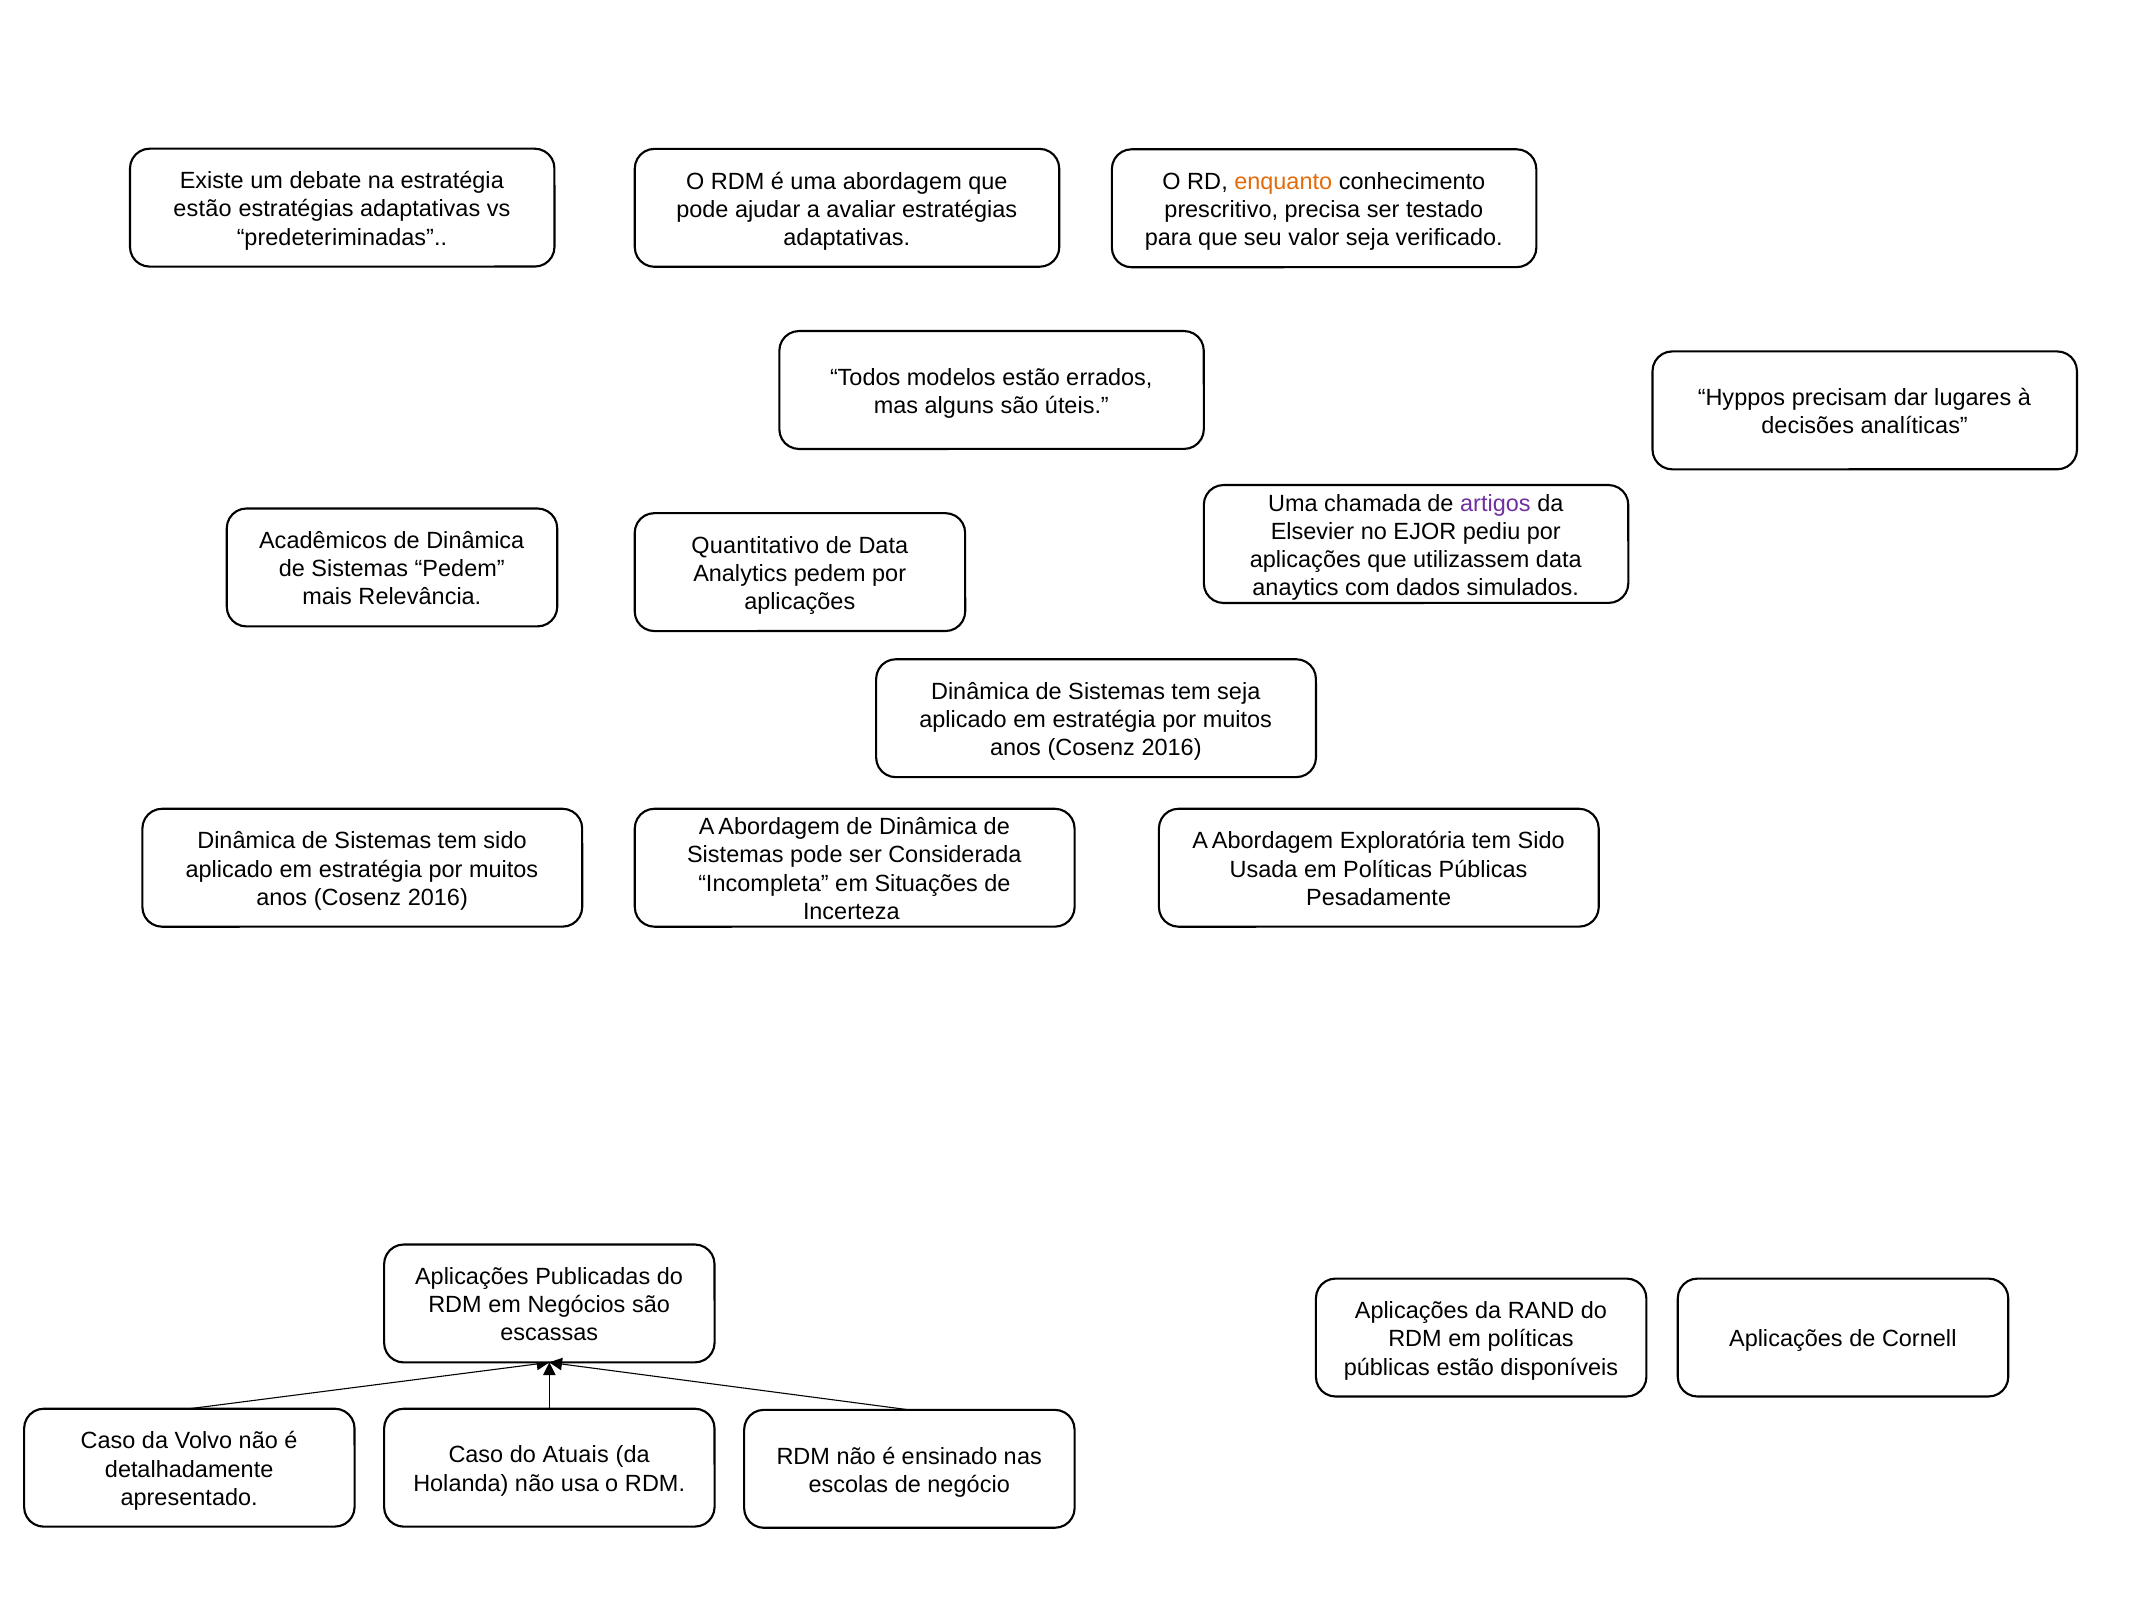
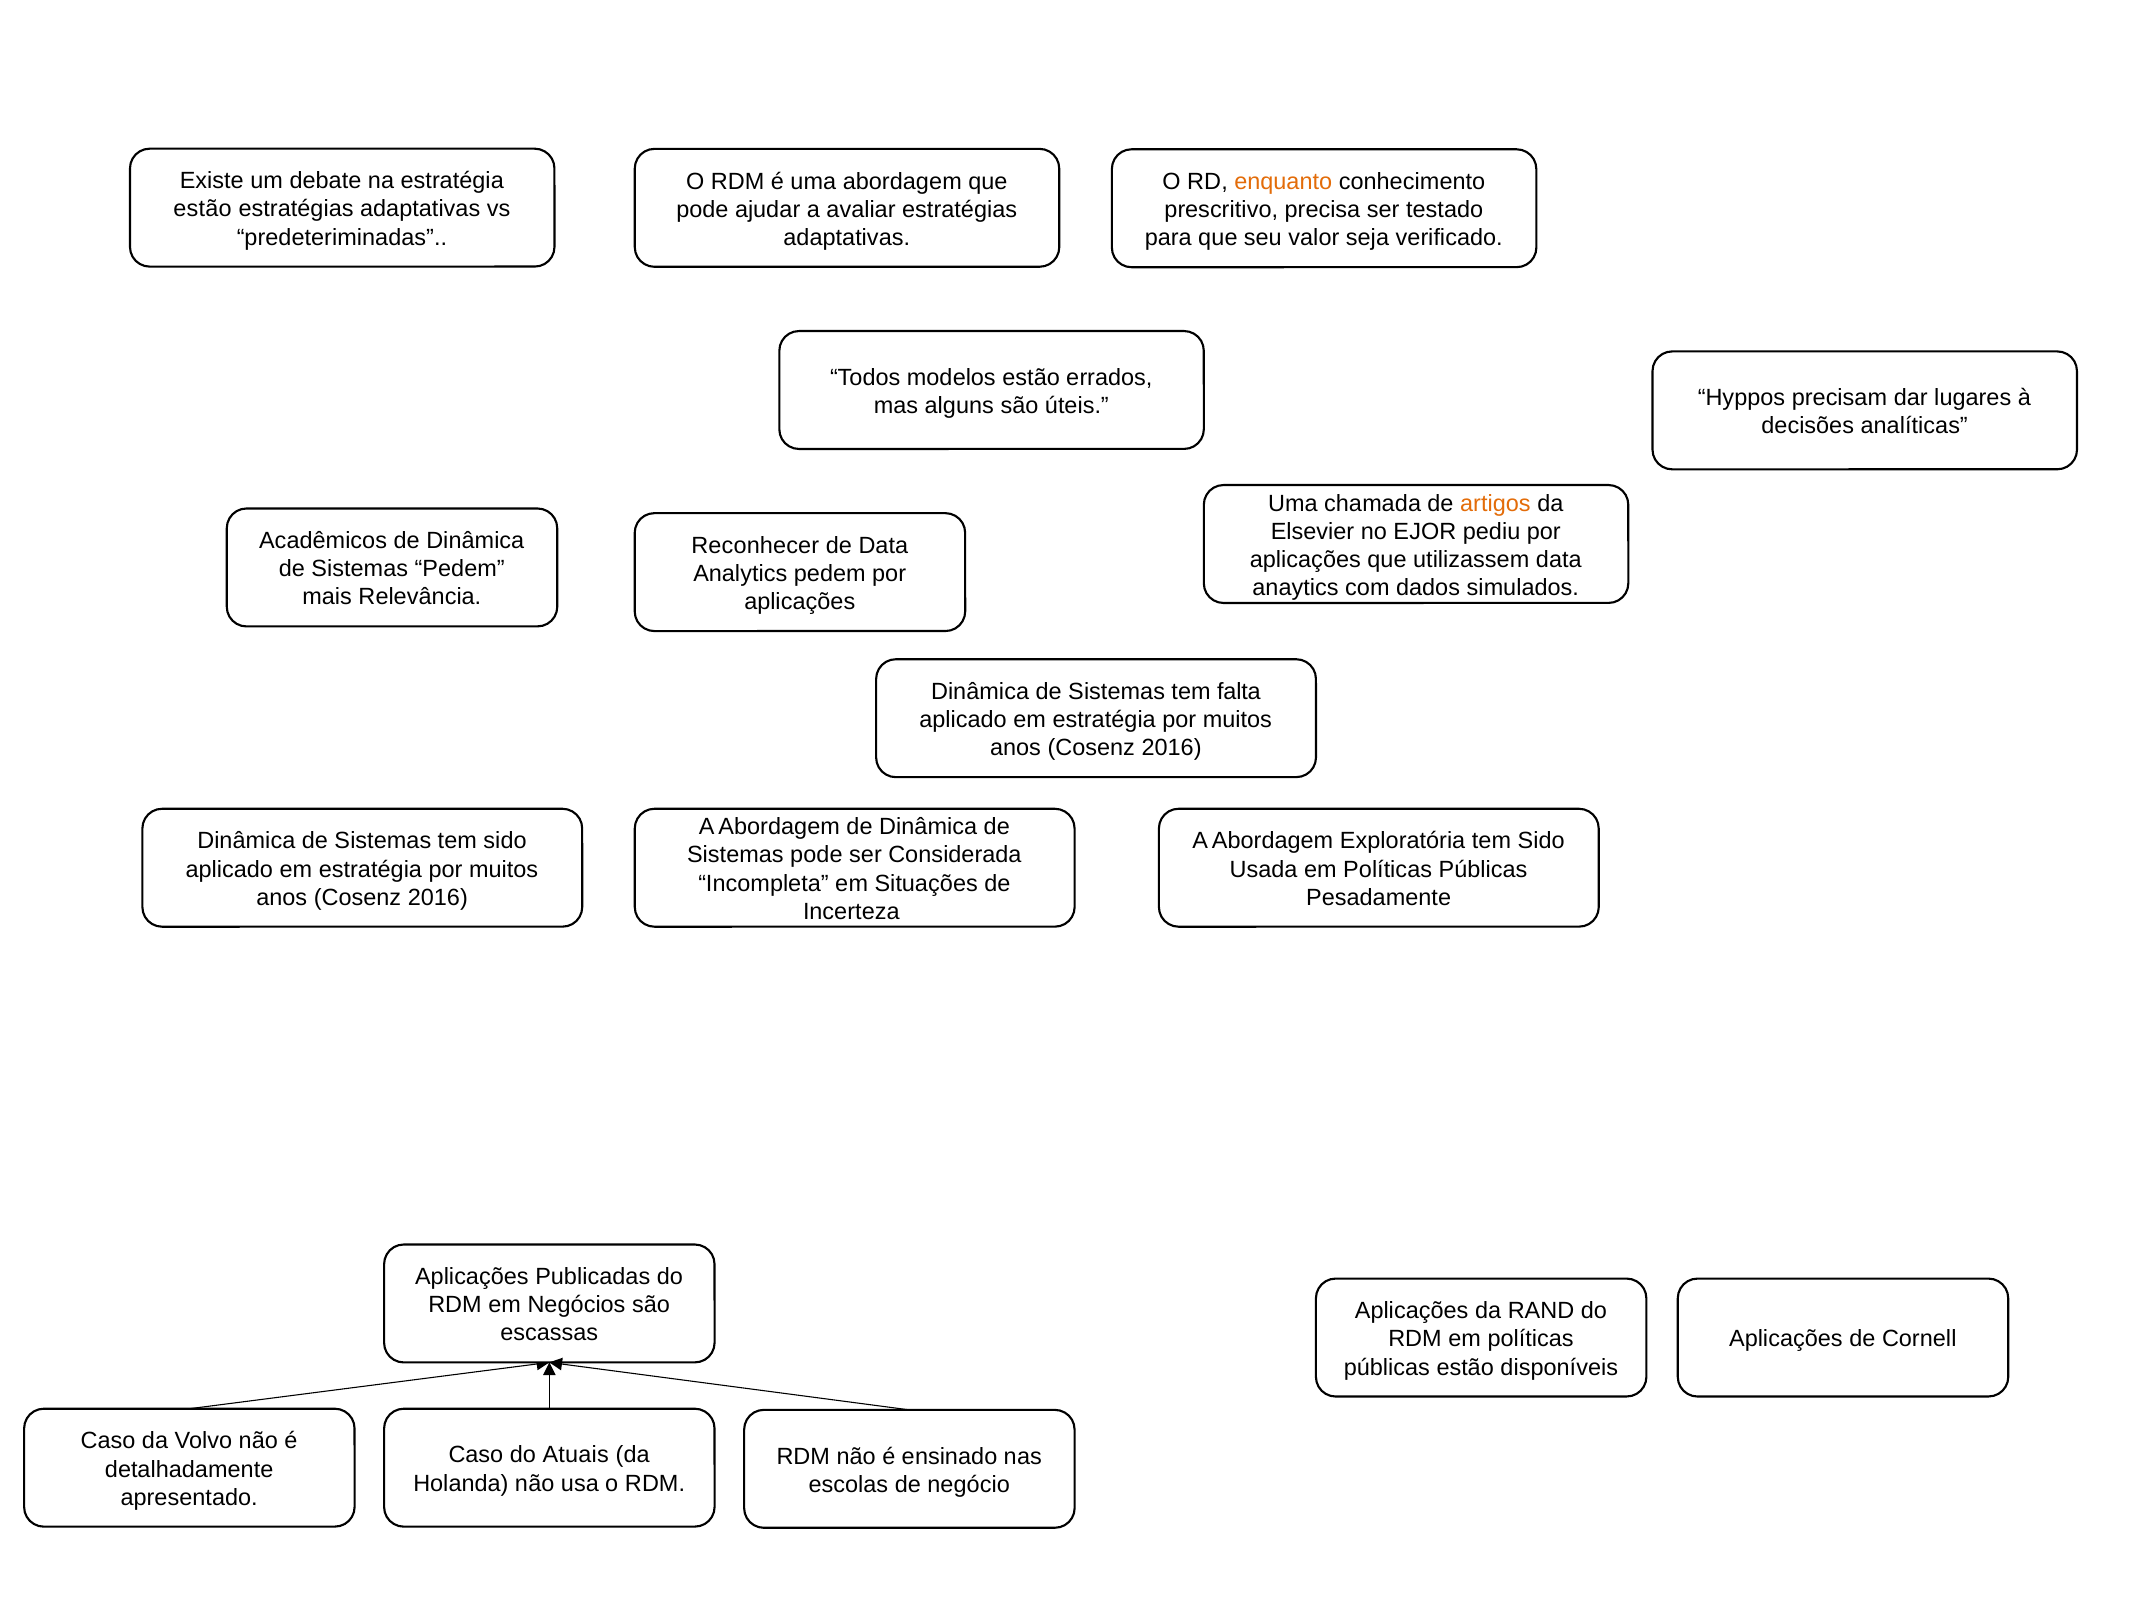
artigos colour: purple -> orange
Quantitativo: Quantitativo -> Reconhecer
tem seja: seja -> falta
